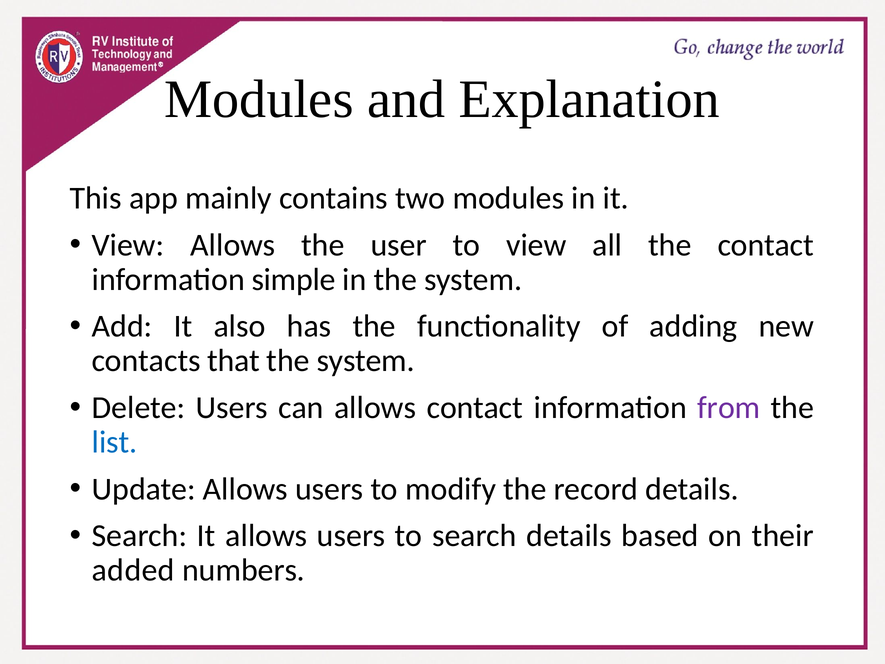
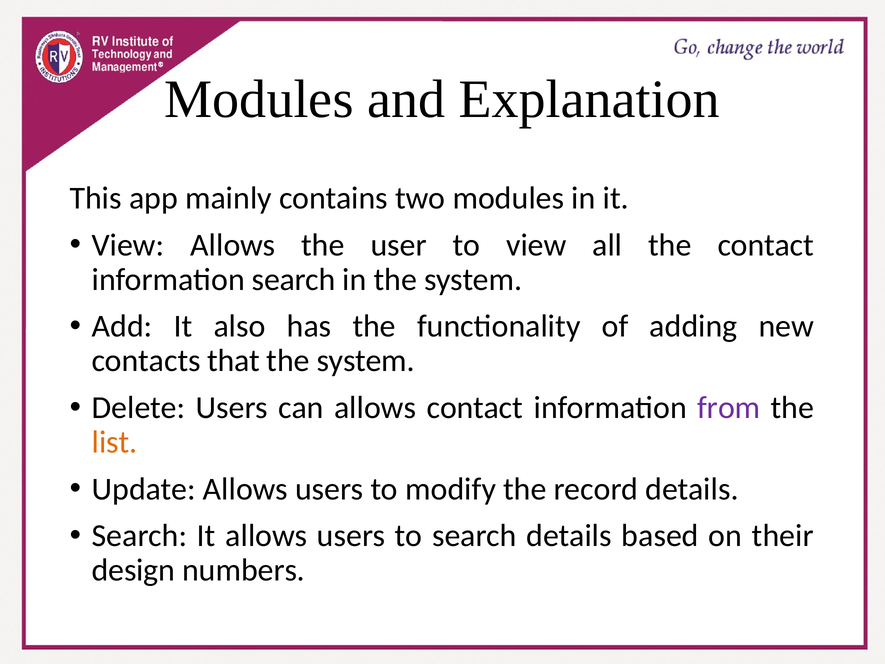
information simple: simple -> search
list colour: blue -> orange
added: added -> design
